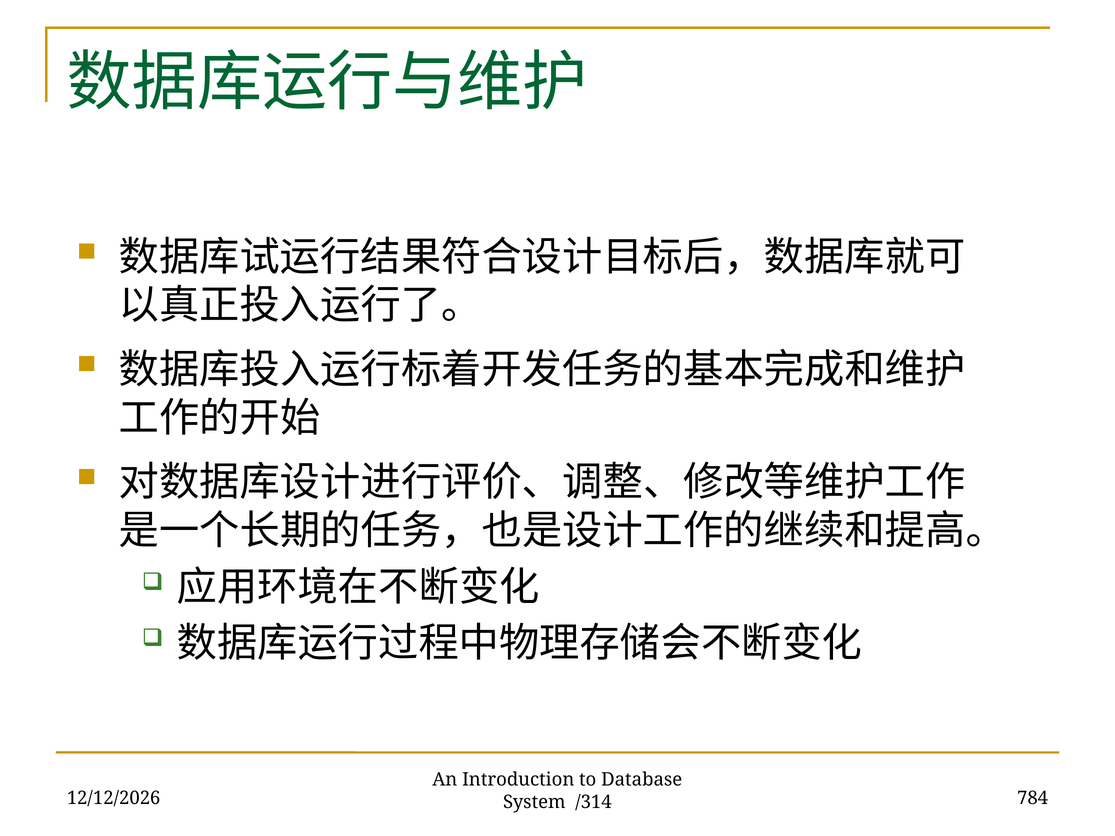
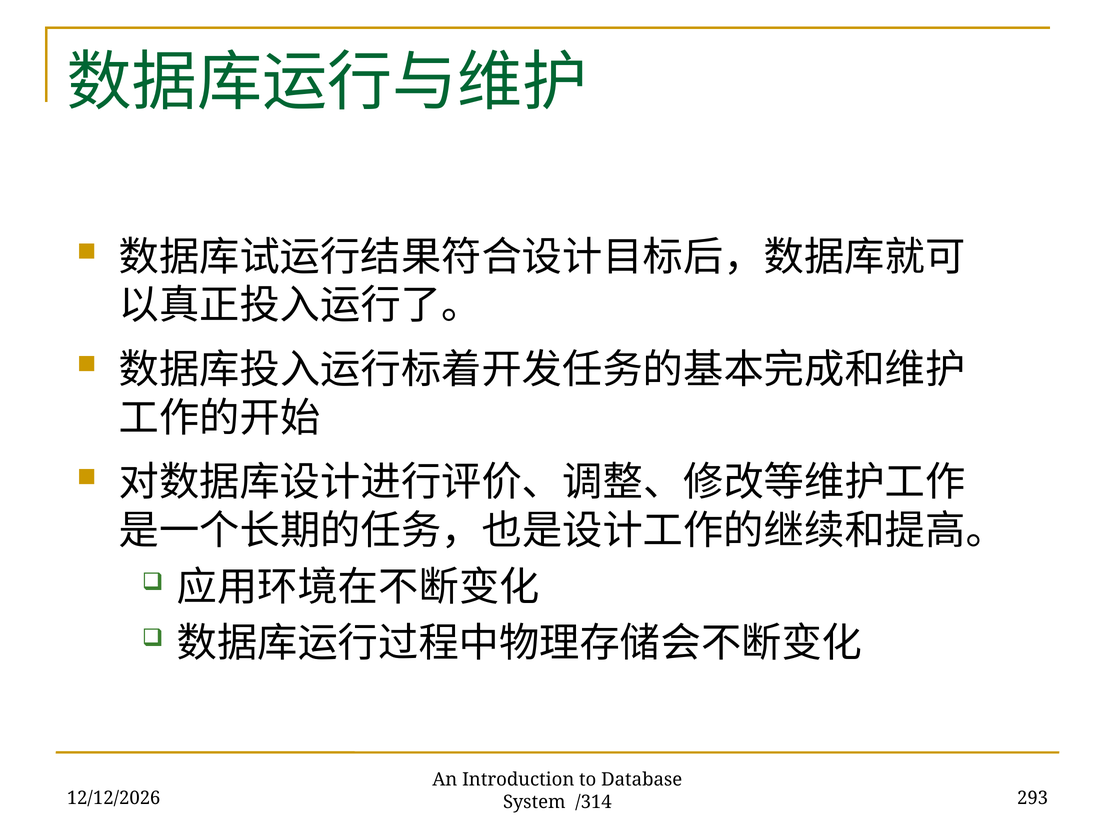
784: 784 -> 293
